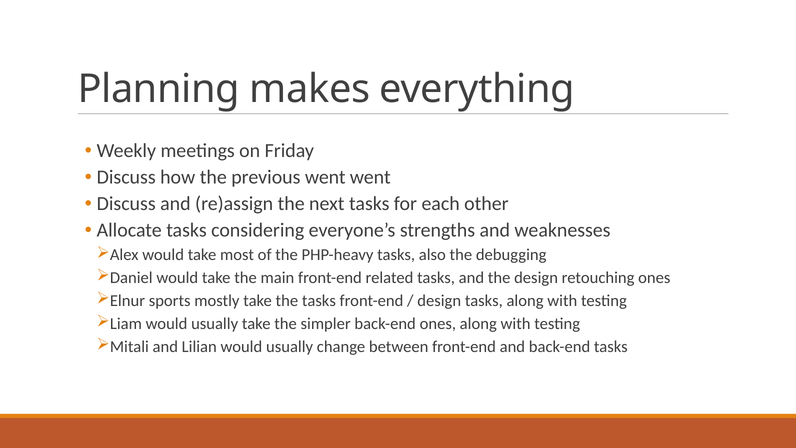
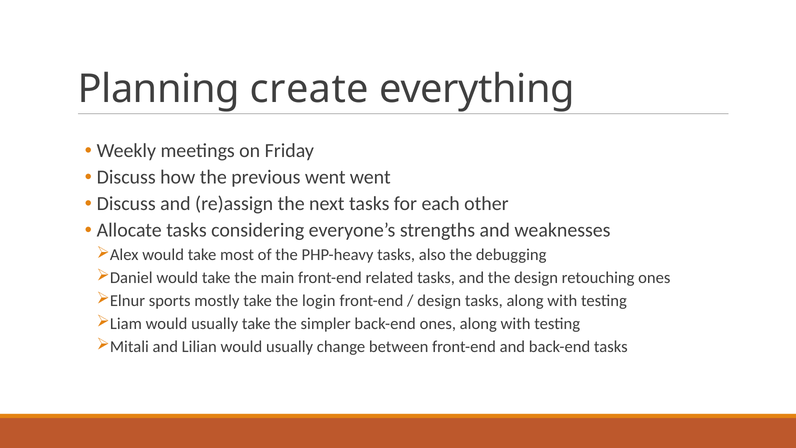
makes: makes -> create
the tasks: tasks -> login
